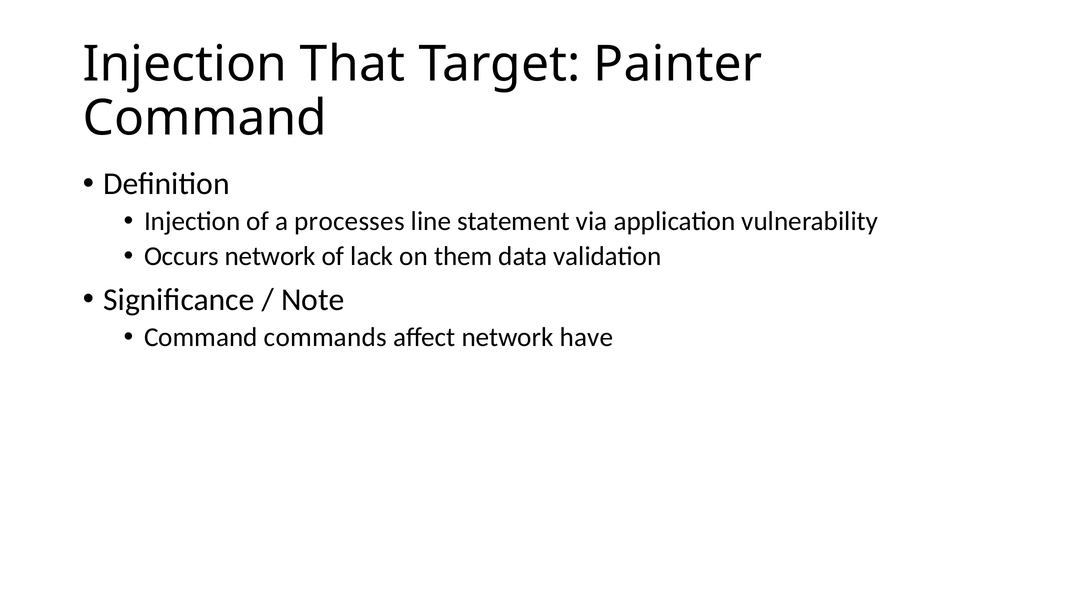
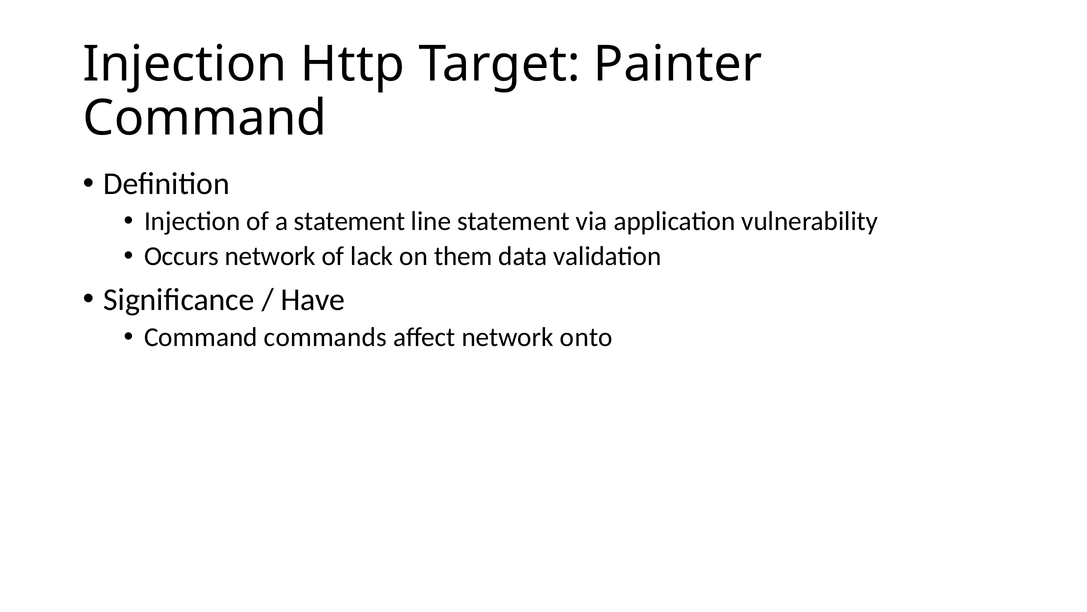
That: That -> Http
a processes: processes -> statement
Note: Note -> Have
have: have -> onto
